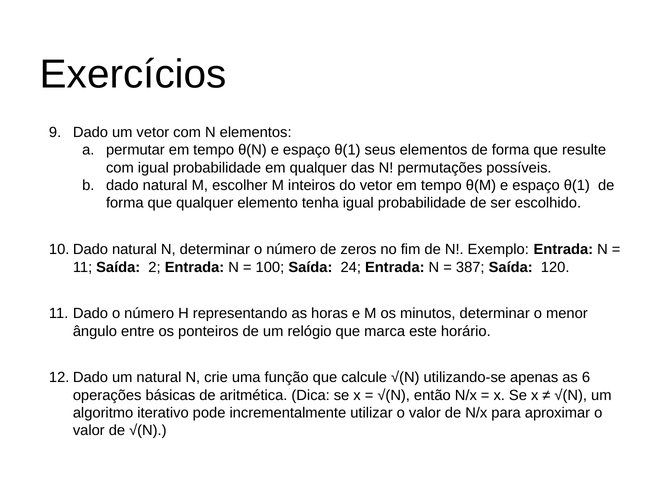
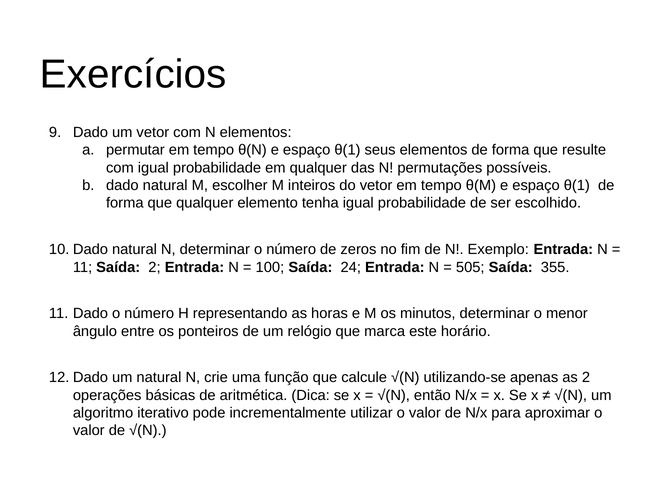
387: 387 -> 505
120: 120 -> 355
as 6: 6 -> 2
